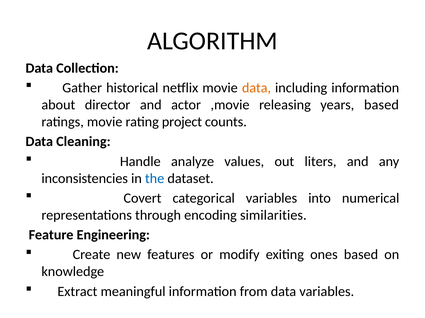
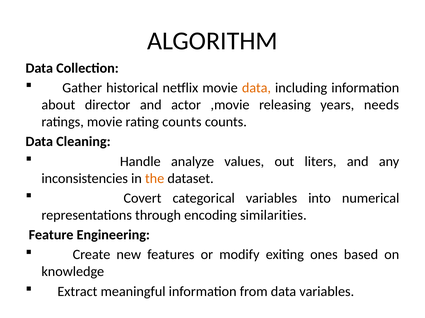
years based: based -> needs
rating project: project -> counts
the colour: blue -> orange
